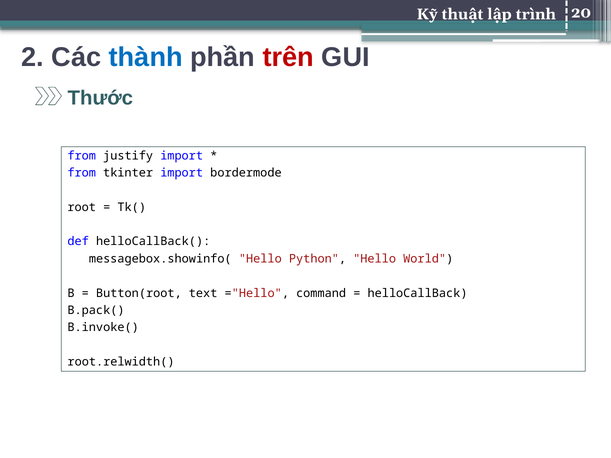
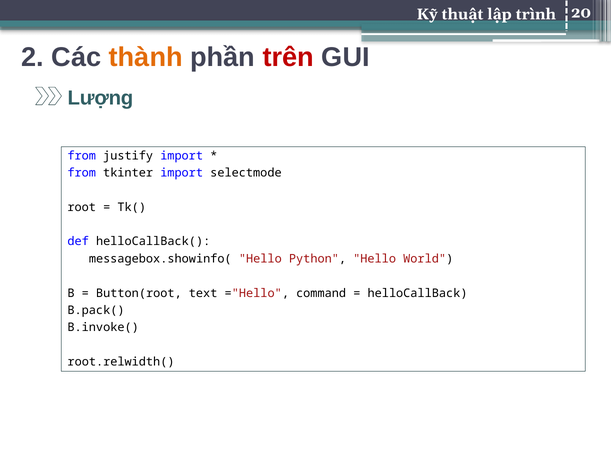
thành colour: blue -> orange
Thước: Thước -> Lượng
bordermode: bordermode -> selectmode
